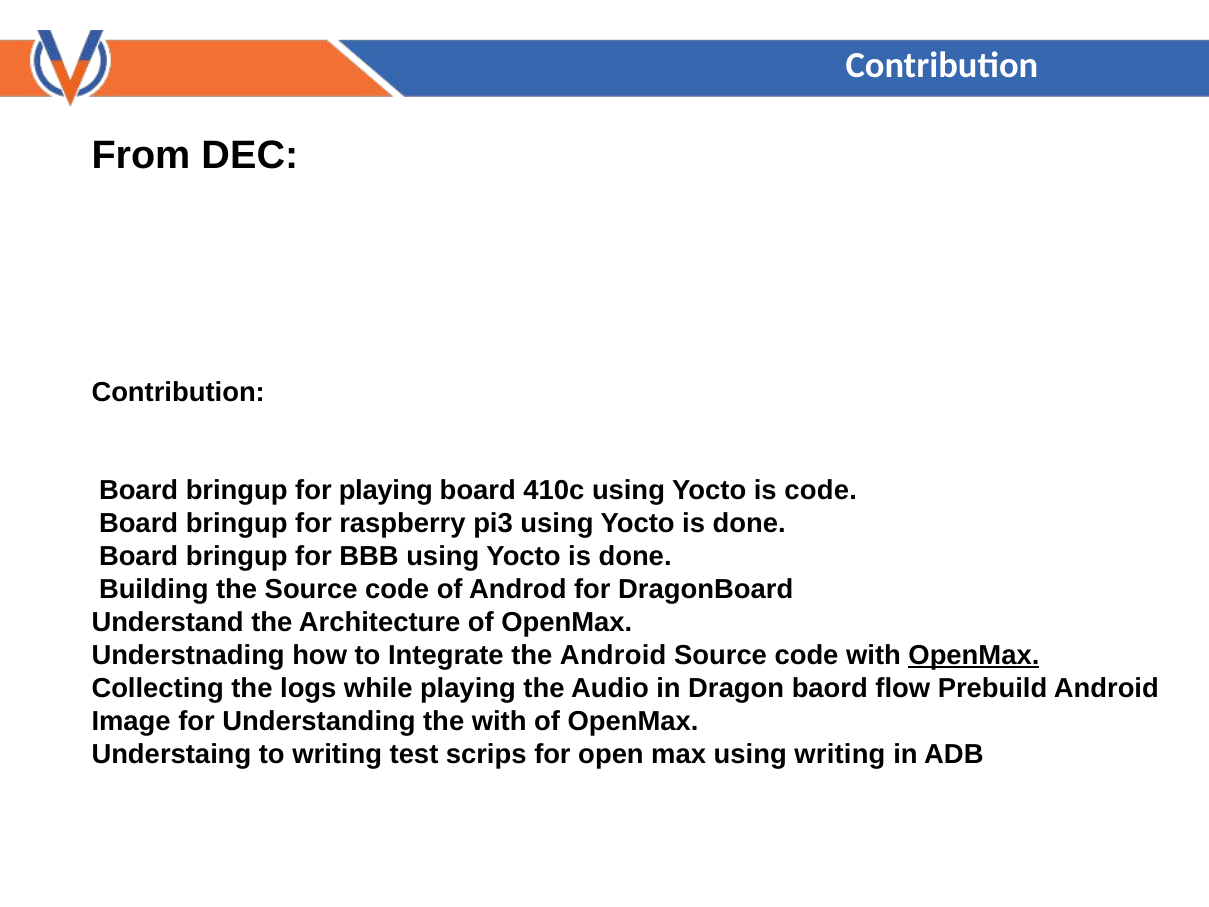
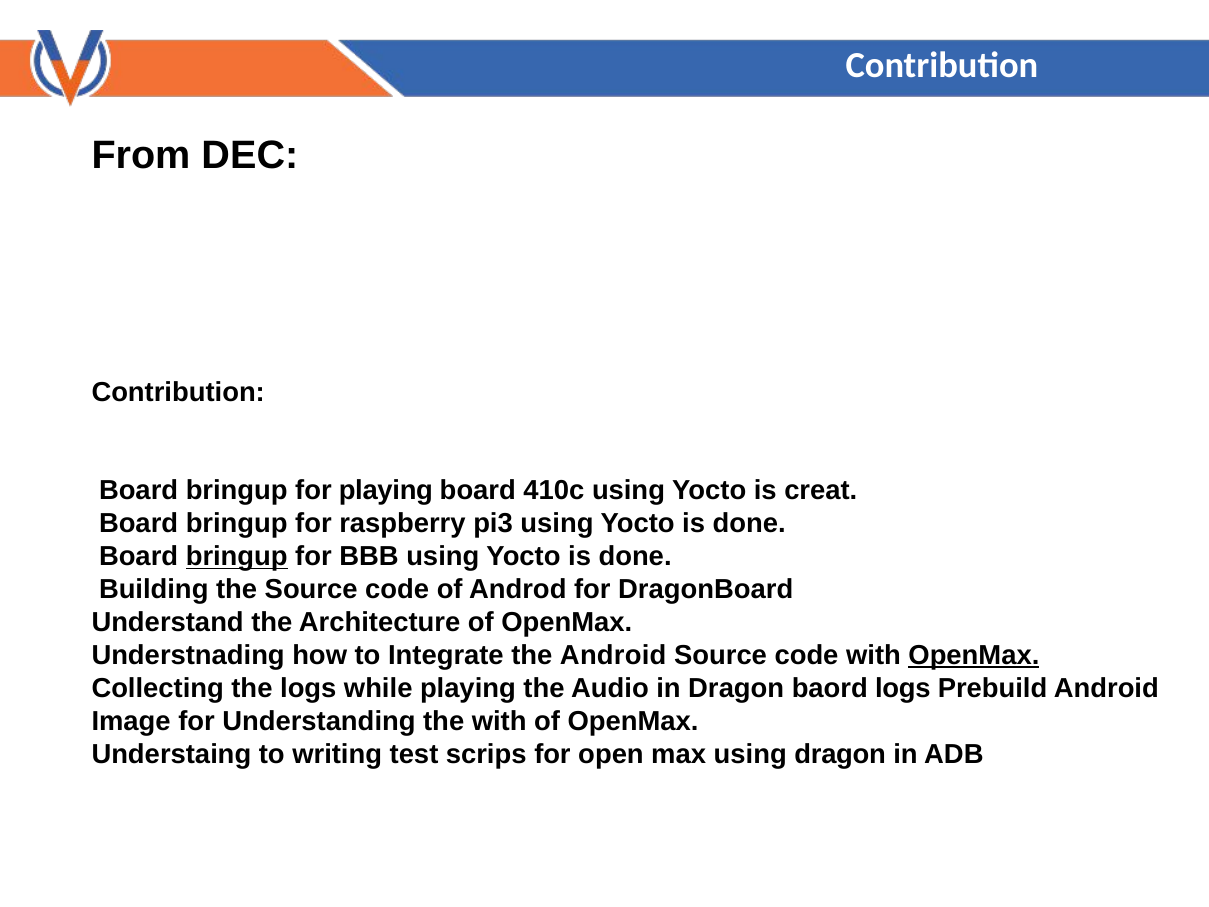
is code: code -> creat
bringup at (237, 556) underline: none -> present
baord flow: flow -> logs
using writing: writing -> dragon
